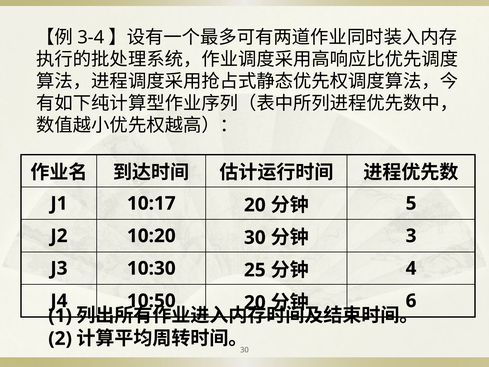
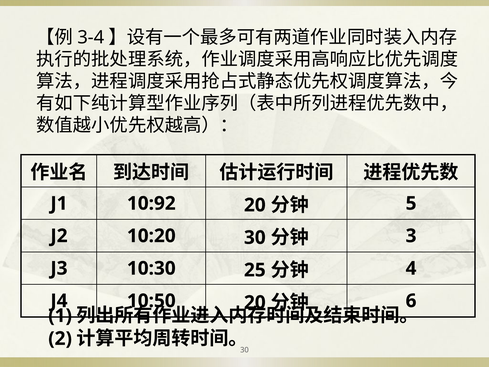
10:17: 10:17 -> 10:92
